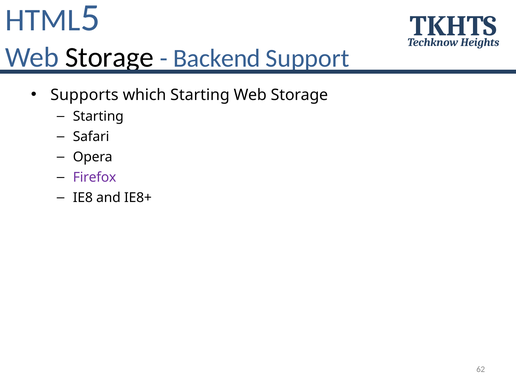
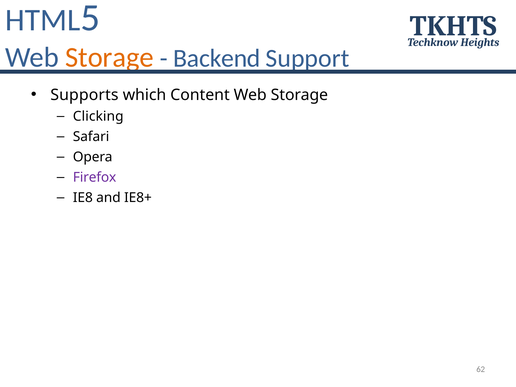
Storage at (109, 57) colour: black -> orange
which Starting: Starting -> Content
Starting at (98, 116): Starting -> Clicking
